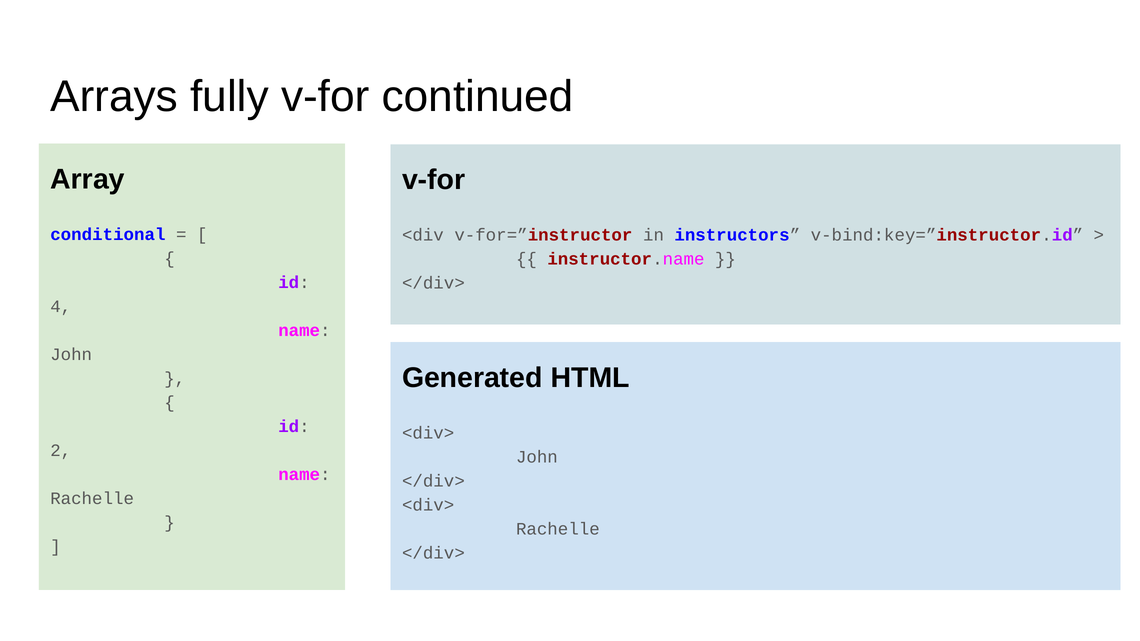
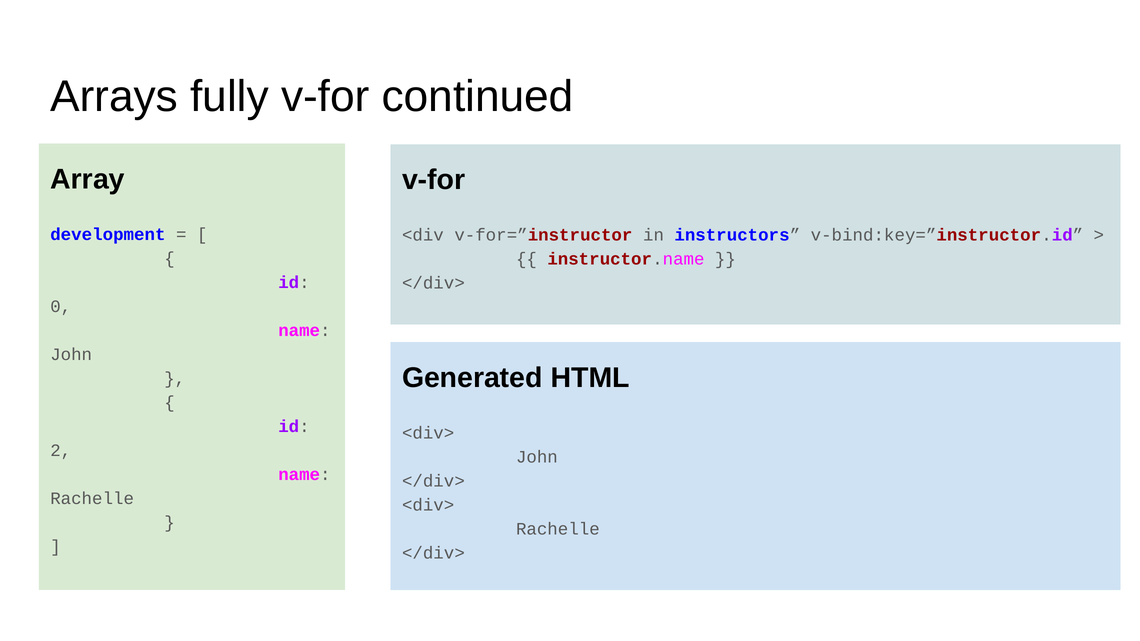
conditional: conditional -> development
4: 4 -> 0
